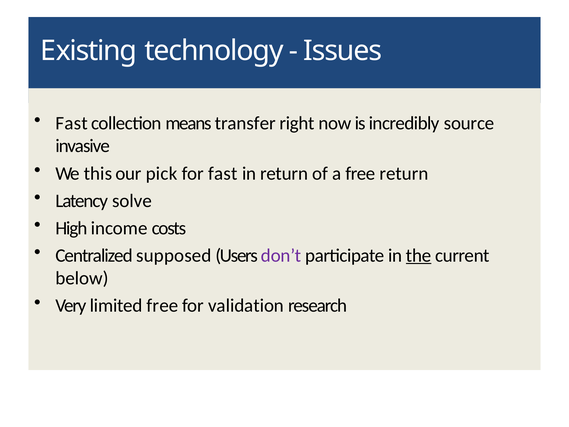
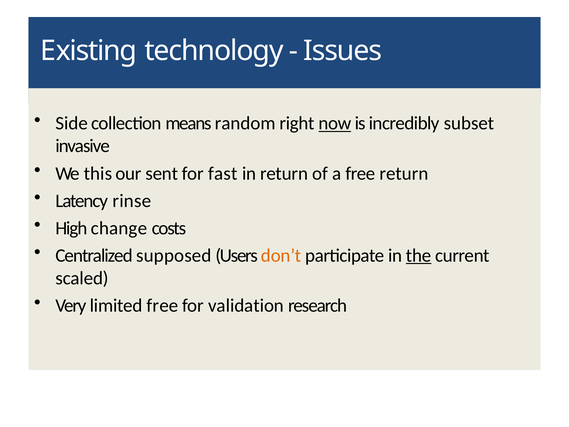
Fast at (72, 123): Fast -> Side
transfer: transfer -> random
now underline: none -> present
source: source -> subset
pick: pick -> sent
solve: solve -> rinse
income: income -> change
don’t colour: purple -> orange
below: below -> scaled
